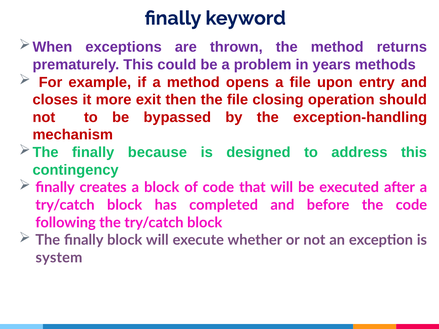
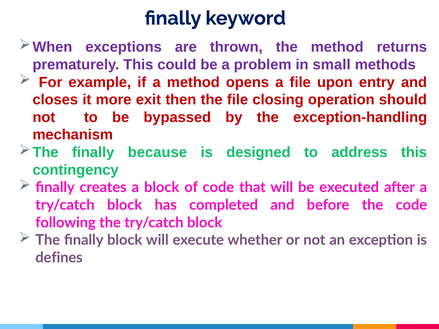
years: years -> small
system: system -> defines
